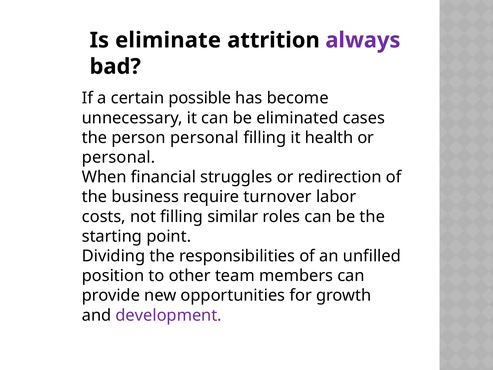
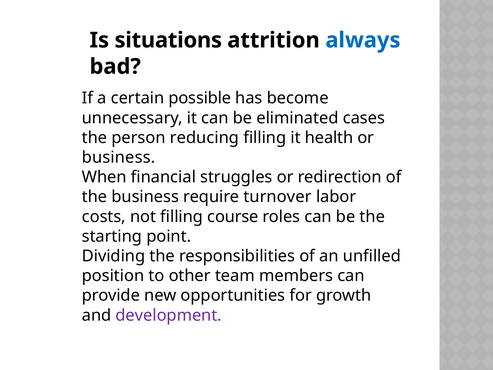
eliminate: eliminate -> situations
always colour: purple -> blue
person personal: personal -> reducing
personal at (119, 157): personal -> business
similar: similar -> course
